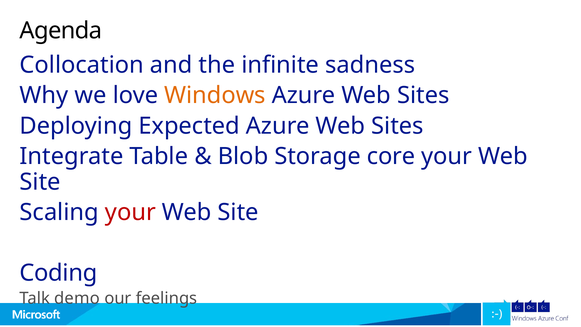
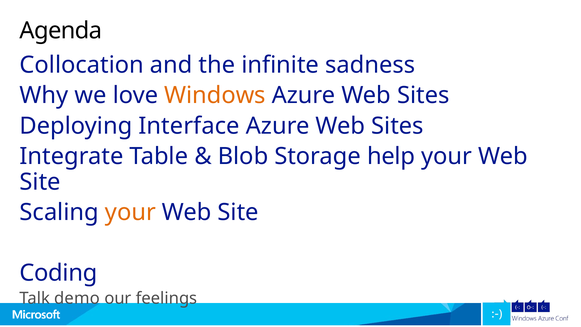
Expected: Expected -> Interface
core: core -> help
your at (130, 212) colour: red -> orange
